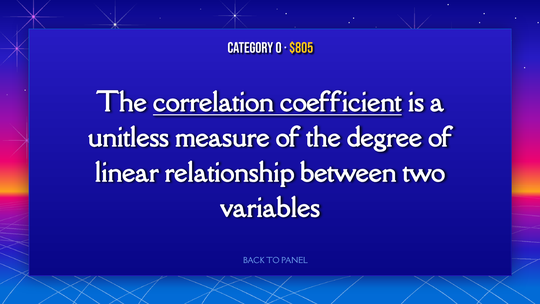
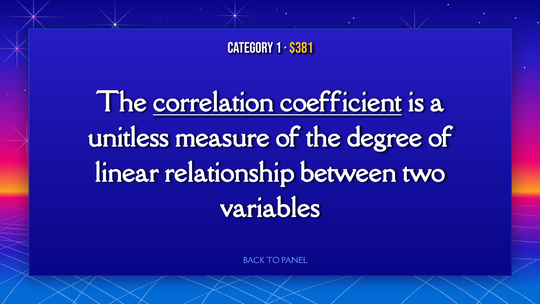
0: 0 -> 1
$805: $805 -> $381
